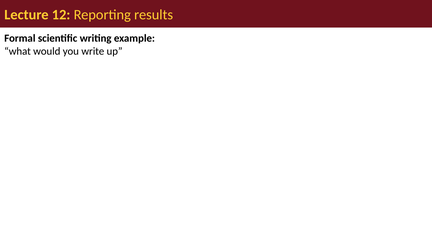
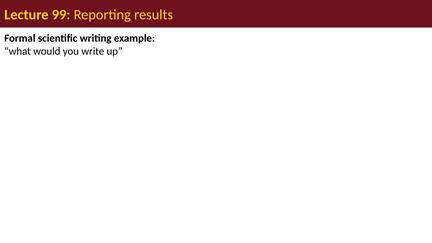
12: 12 -> 99
